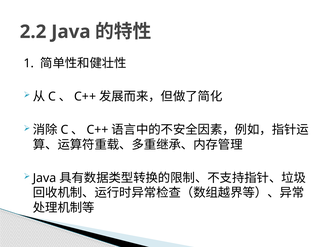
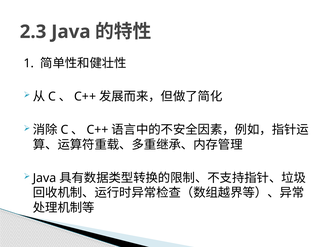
2.2: 2.2 -> 2.3
